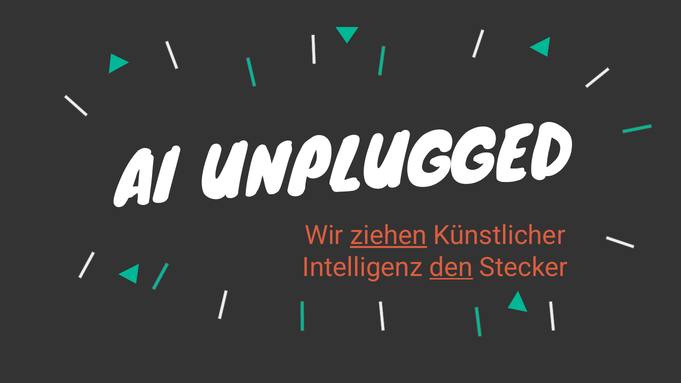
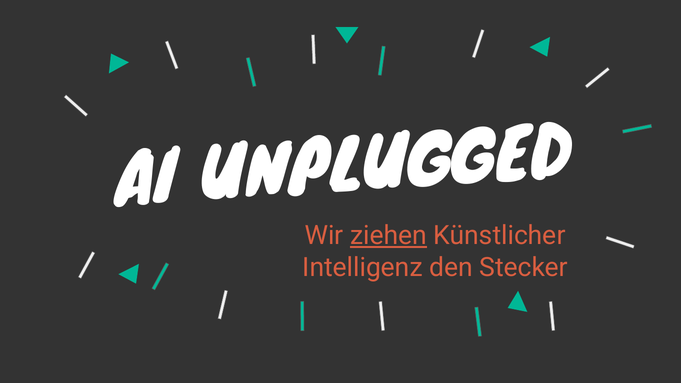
den underline: present -> none
